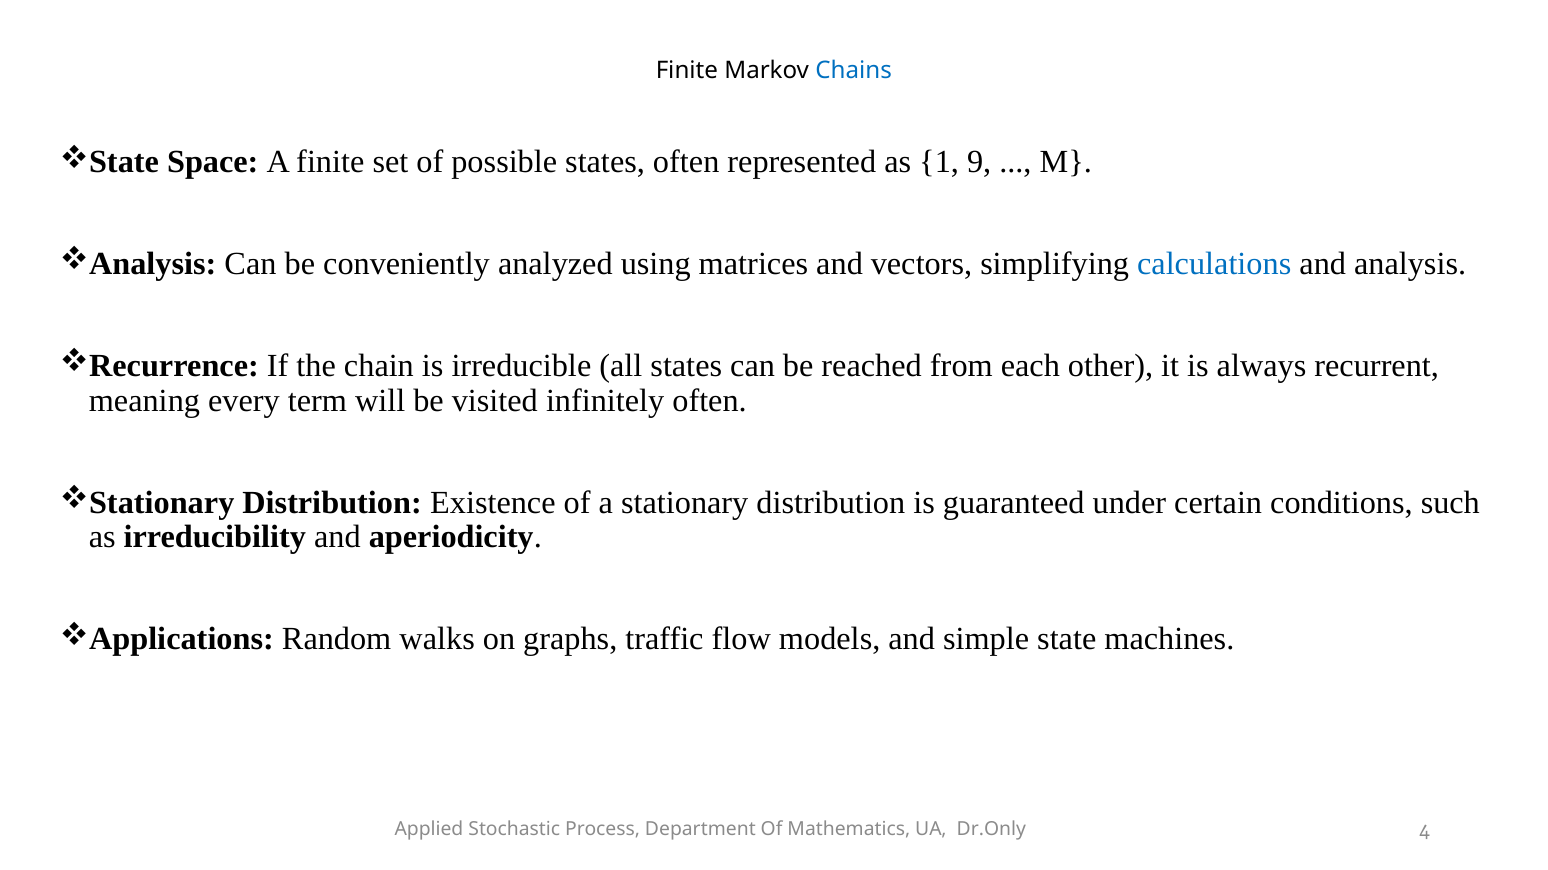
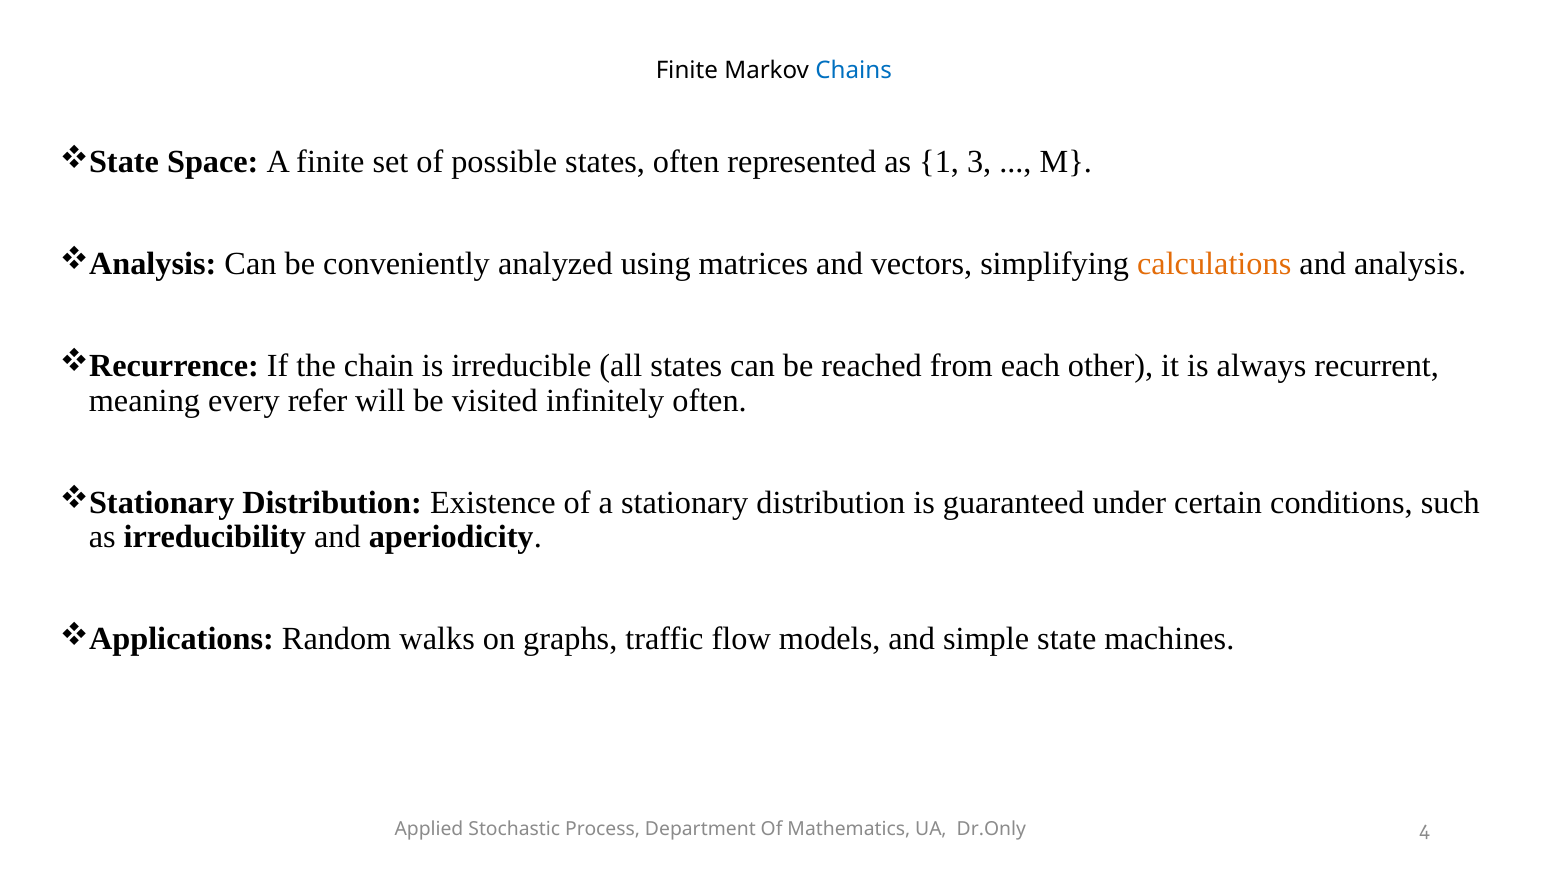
9: 9 -> 3
calculations colour: blue -> orange
term: term -> refer
